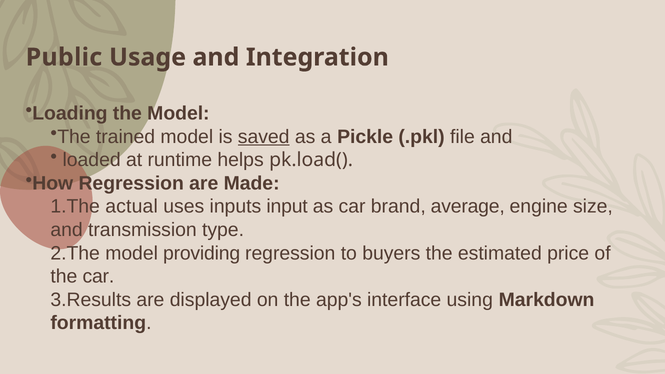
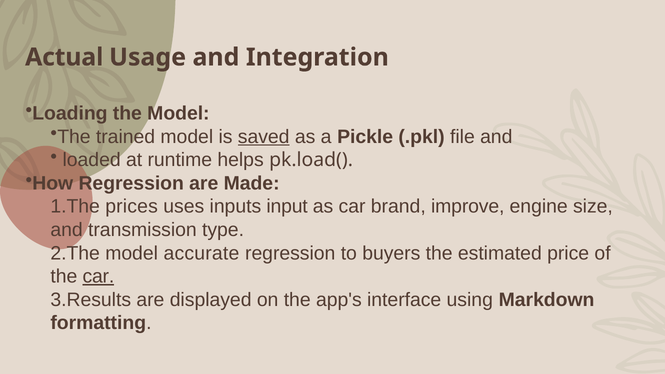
Public: Public -> Actual
actual: actual -> prices
average: average -> improve
providing: providing -> accurate
car at (98, 276) underline: none -> present
